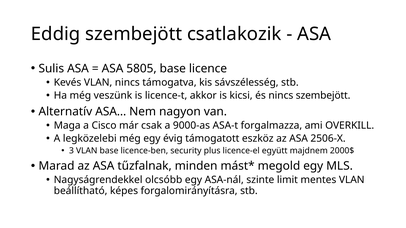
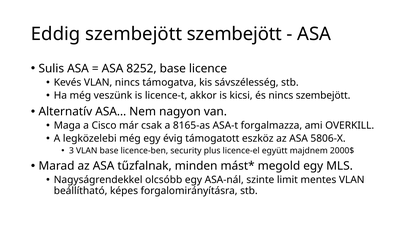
szembejött csatlakozik: csatlakozik -> szembejött
5805: 5805 -> 8252
9000-as: 9000-as -> 8165-as
2506-X: 2506-X -> 5806-X
